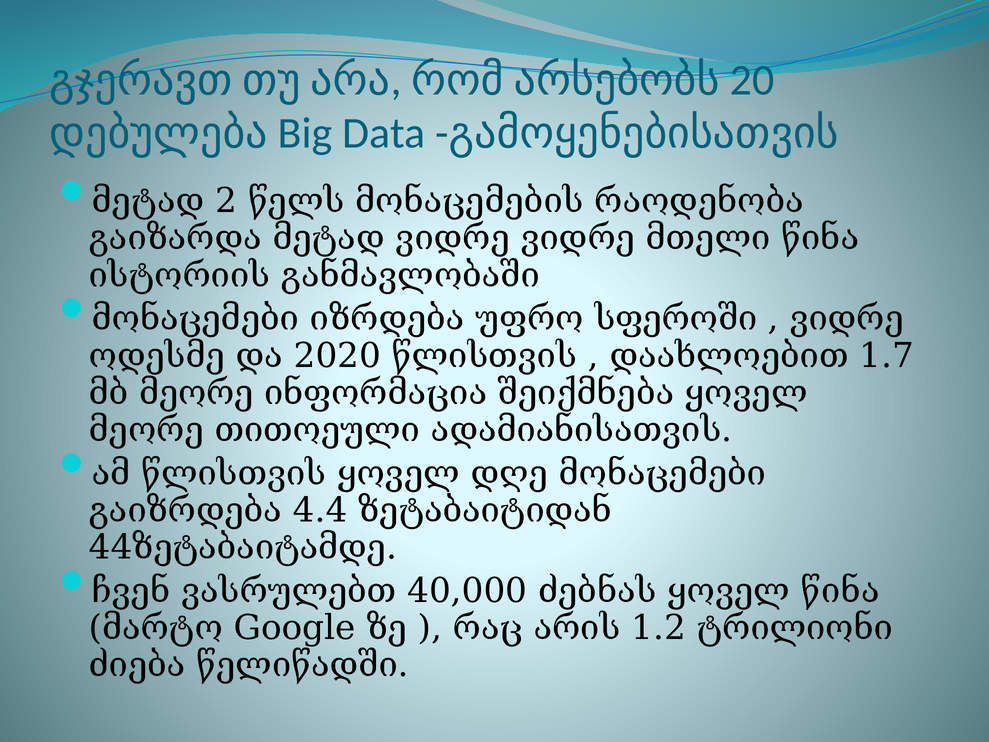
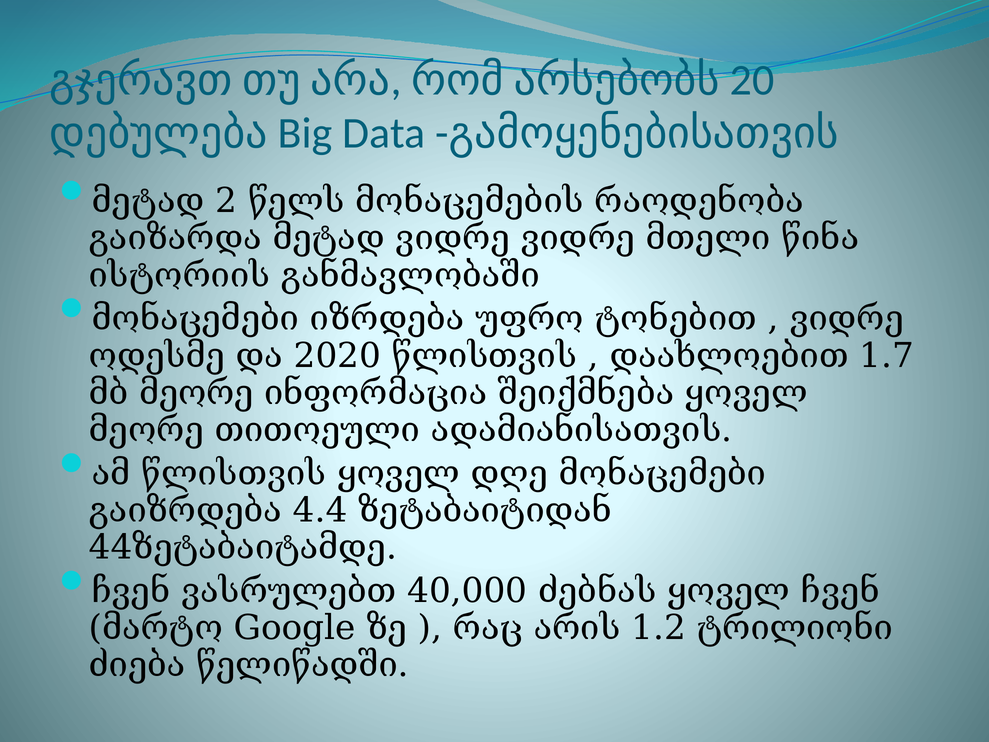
სფეროში: სფეროში -> ტონებით
ყოველ წინა: წინა -> ჩვენ
